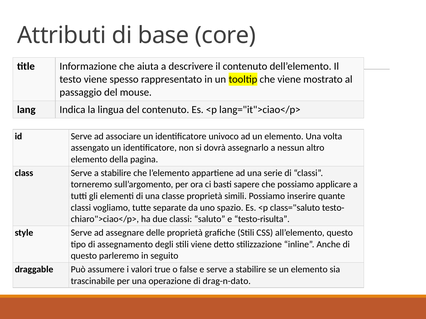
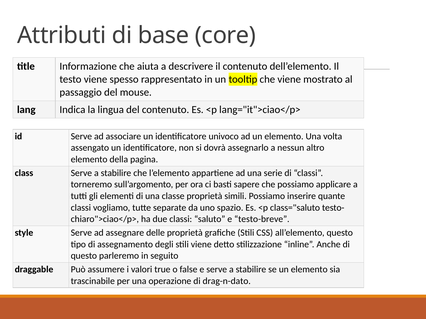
testo-risulta: testo-risulta -> testo-breve
